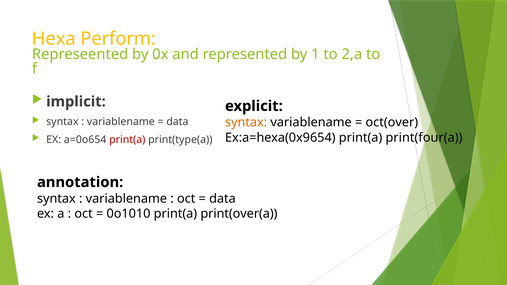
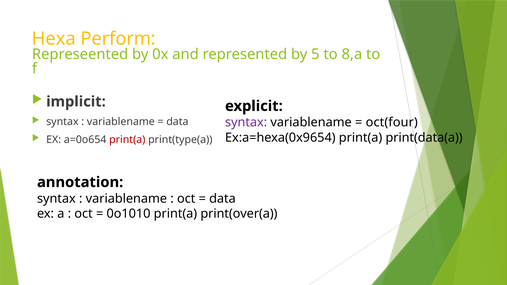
1: 1 -> 5
2,a: 2,a -> 8,a
syntax at (246, 122) colour: orange -> purple
oct(over: oct(over -> oct(four
print(four(a: print(four(a -> print(data(a
